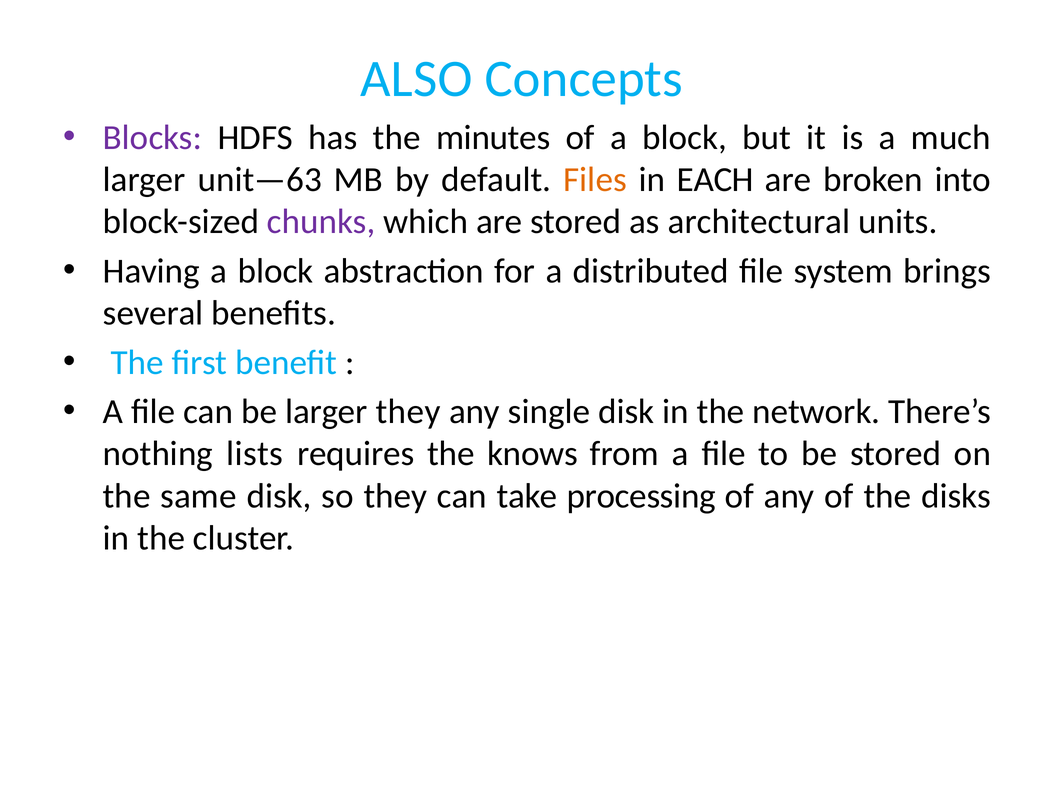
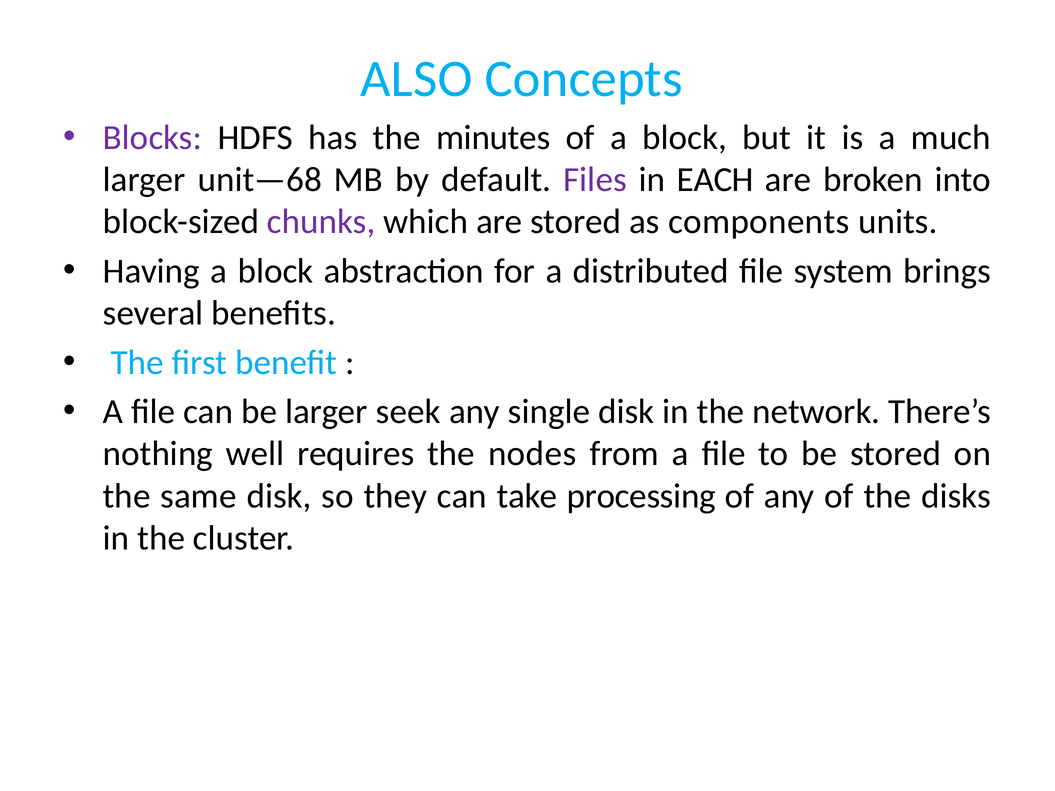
unit—63: unit—63 -> unit—68
Files colour: orange -> purple
architectural: architectural -> components
larger they: they -> seek
lists: lists -> well
knows: knows -> nodes
